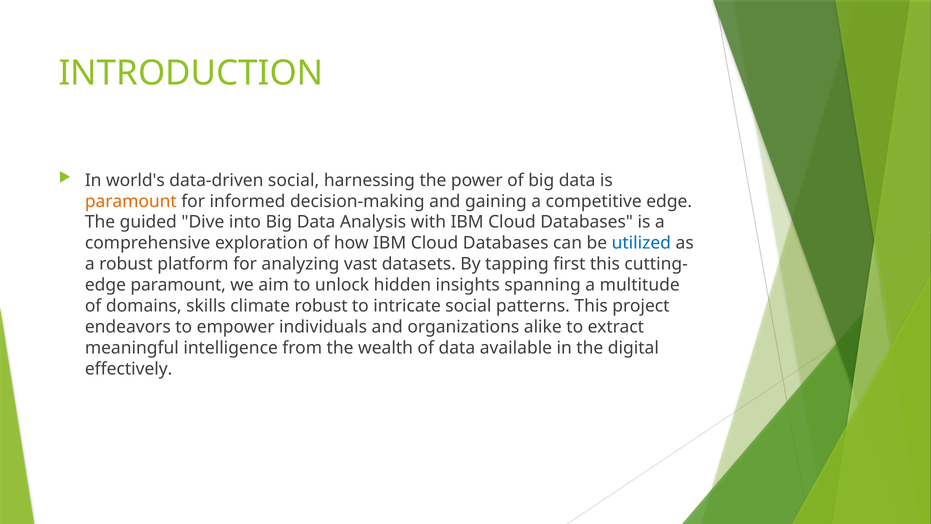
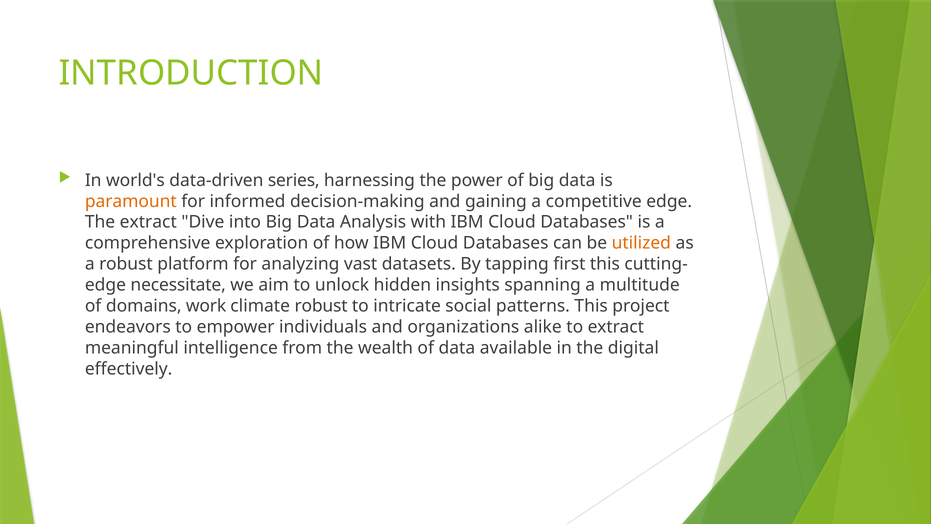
data-driven social: social -> series
The guided: guided -> extract
utilized colour: blue -> orange
edge paramount: paramount -> necessitate
skills: skills -> work
